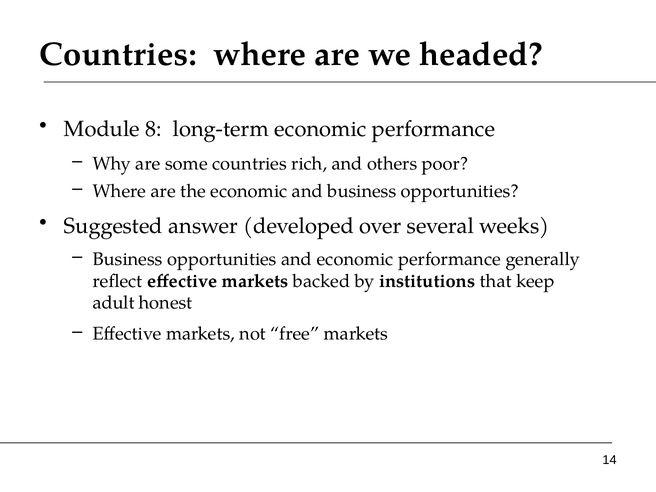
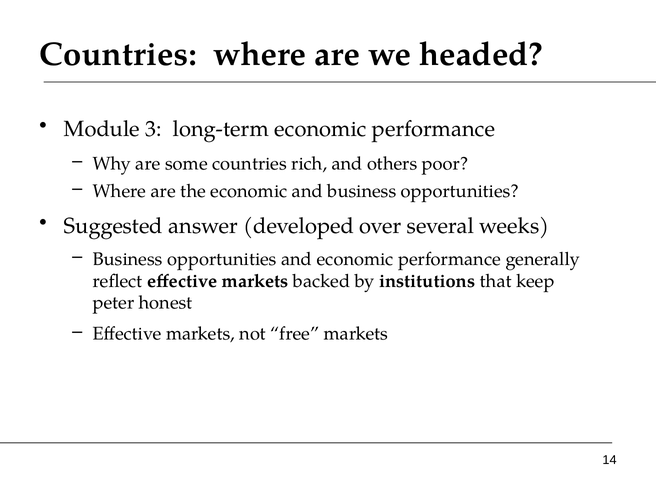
8: 8 -> 3
adult: adult -> peter
